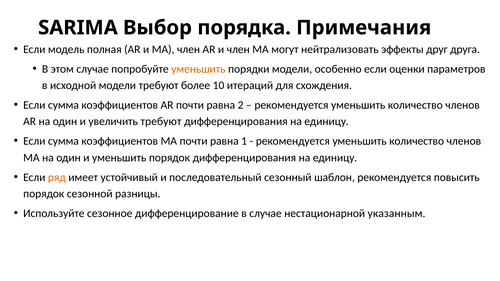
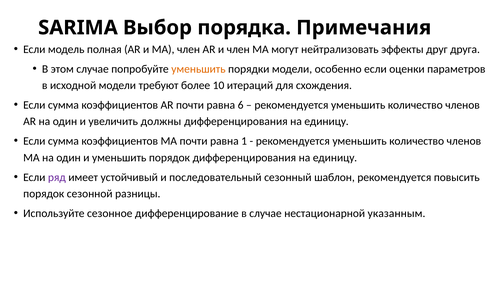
2: 2 -> 6
увеличить требуют: требуют -> должны
ряд colour: orange -> purple
